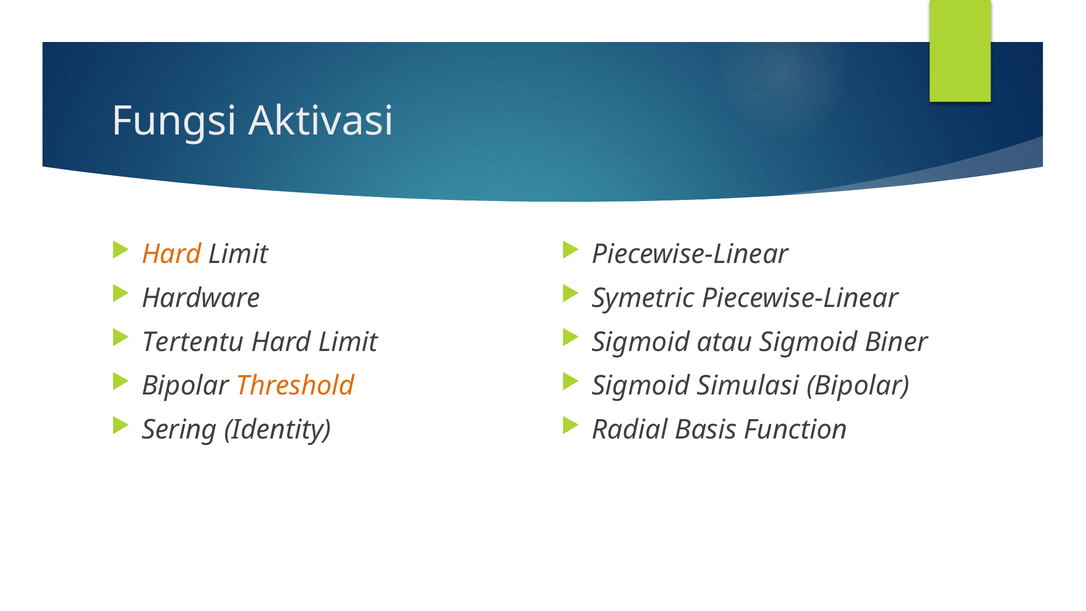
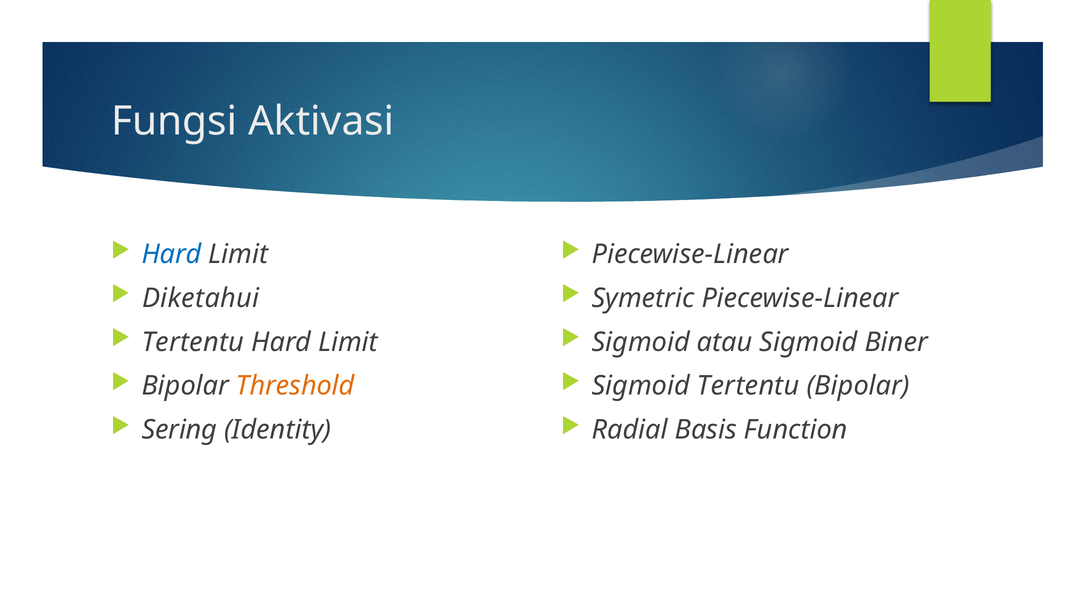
Hard at (172, 254) colour: orange -> blue
Hardware: Hardware -> Diketahui
Sigmoid Simulasi: Simulasi -> Tertentu
